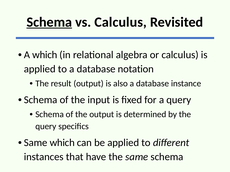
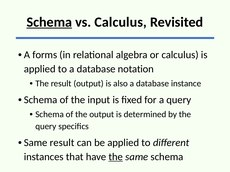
A which: which -> forms
Same which: which -> result
the at (116, 157) underline: none -> present
